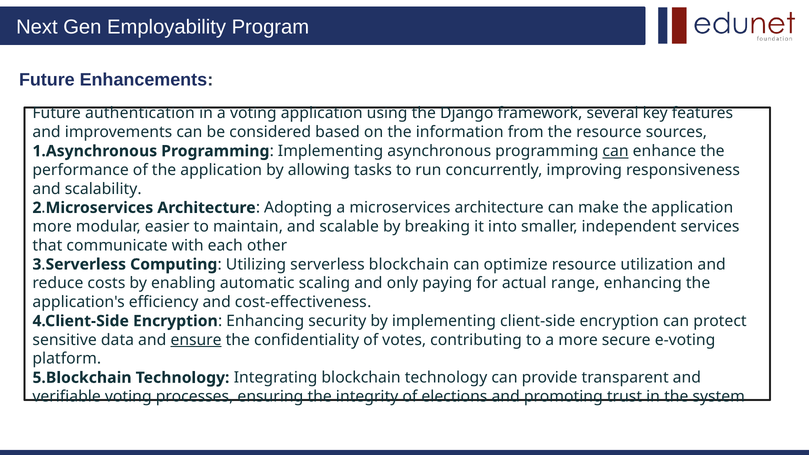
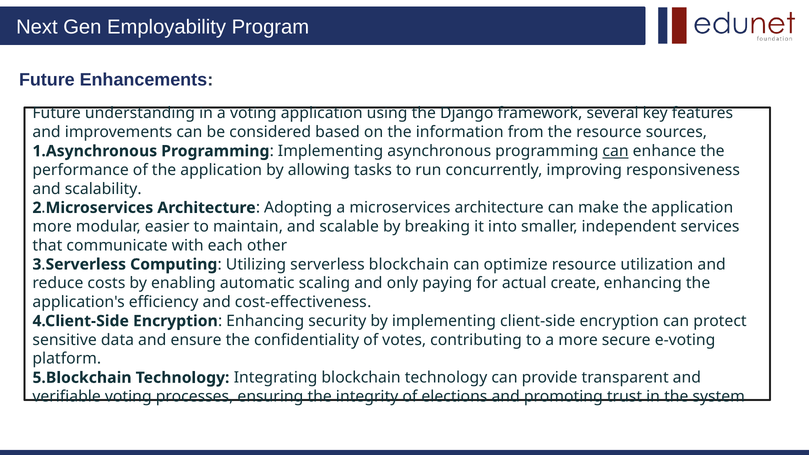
authentication: authentication -> understanding
range: range -> create
ensure underline: present -> none
